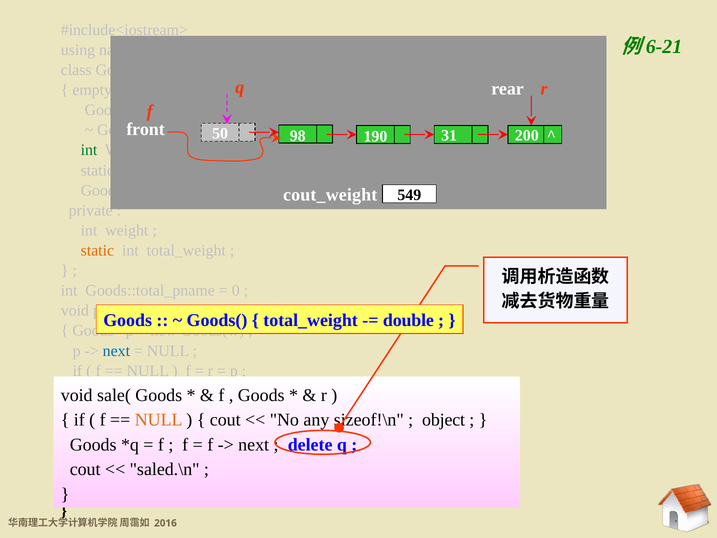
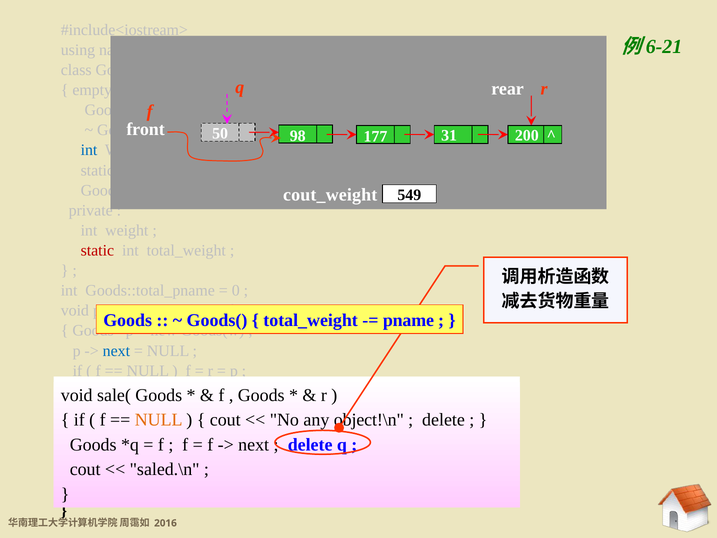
190: 190 -> 177
int at (89, 150) colour: green -> blue
static at (97, 250) colour: orange -> red
double: double -> pname
sizeof!\n: sizeof!\n -> object!\n
object at (444, 420): object -> delete
